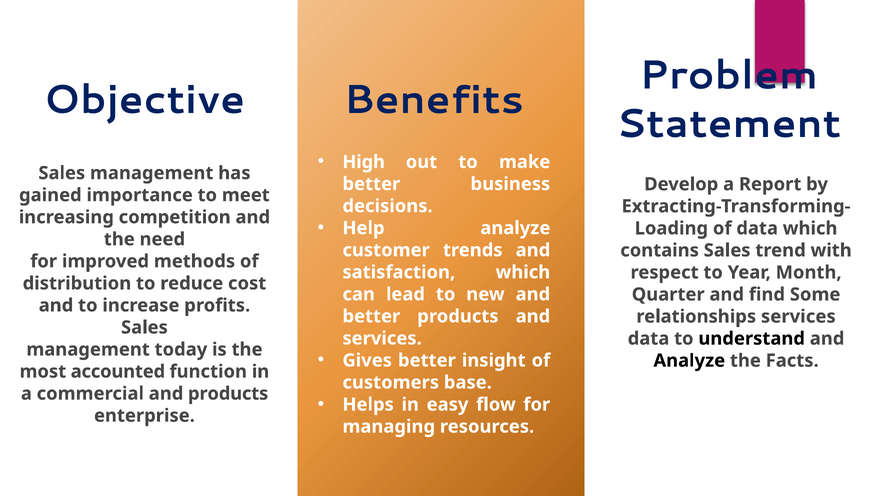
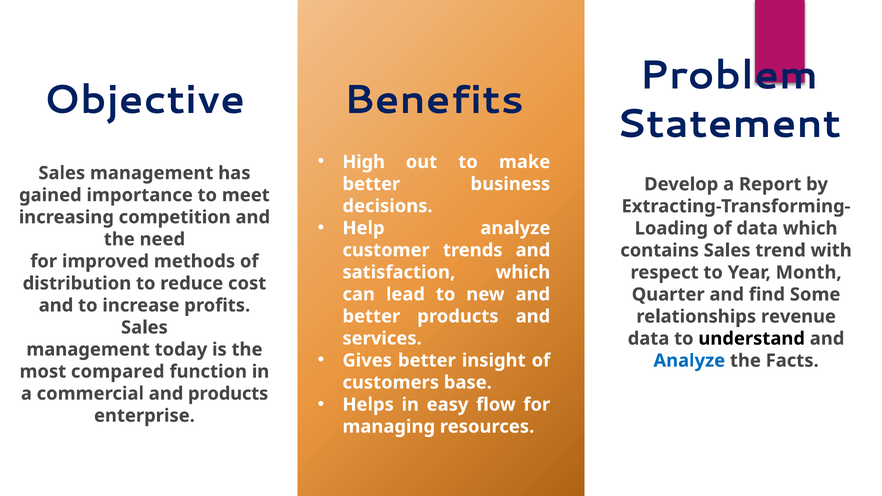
relationships services: services -> revenue
Analyze at (689, 361) colour: black -> blue
accounted: accounted -> compared
